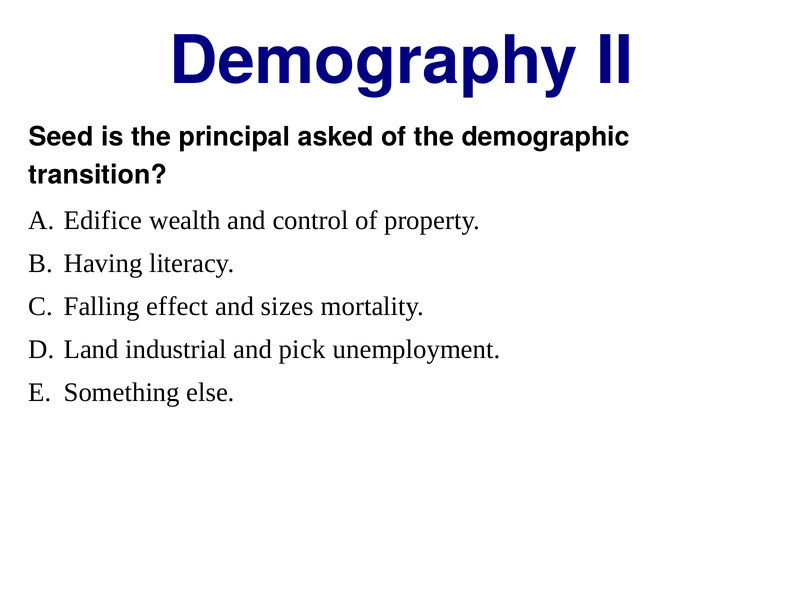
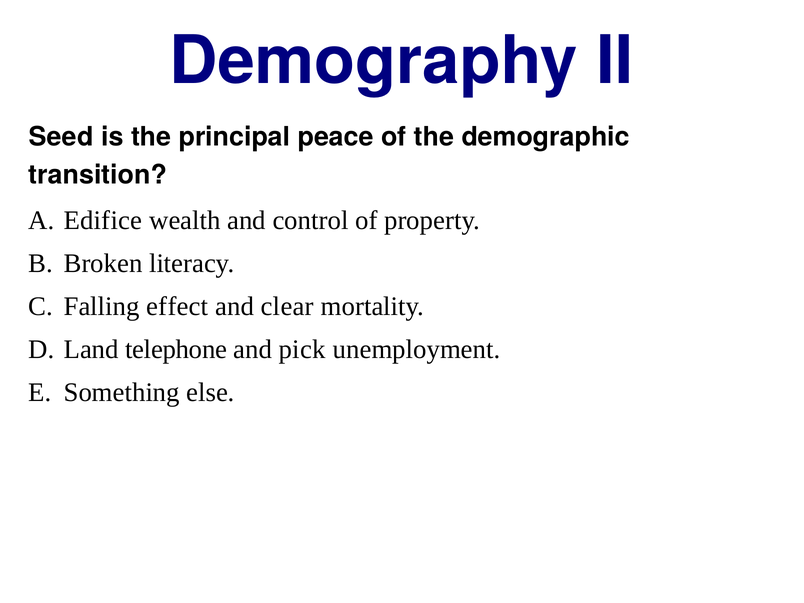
asked: asked -> peace
Having: Having -> Broken
sizes: sizes -> clear
industrial: industrial -> telephone
